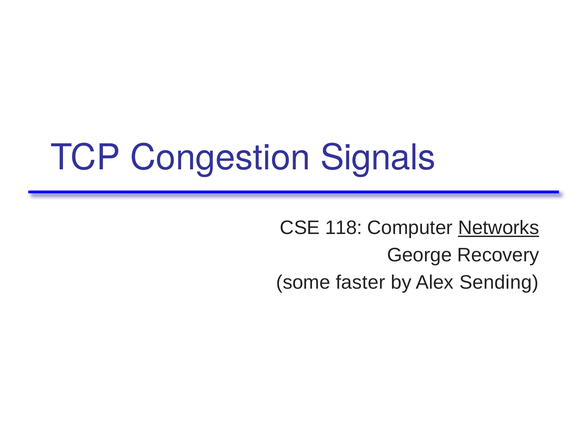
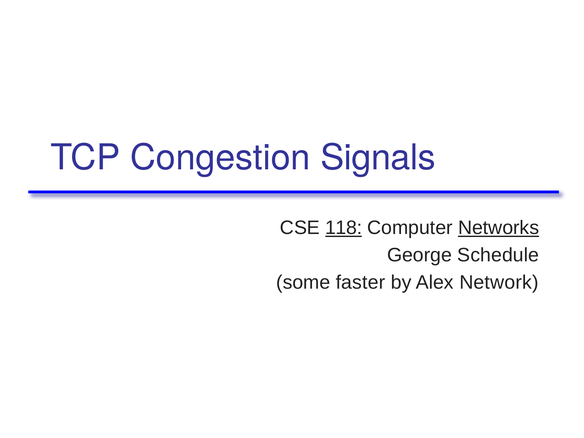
118 underline: none -> present
Recovery: Recovery -> Schedule
Sending: Sending -> Network
